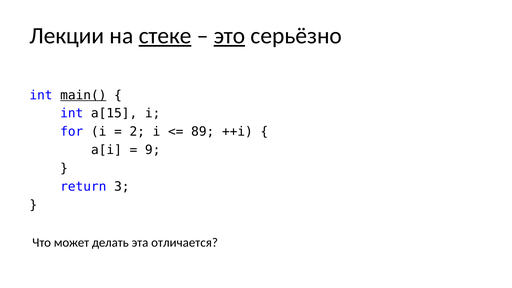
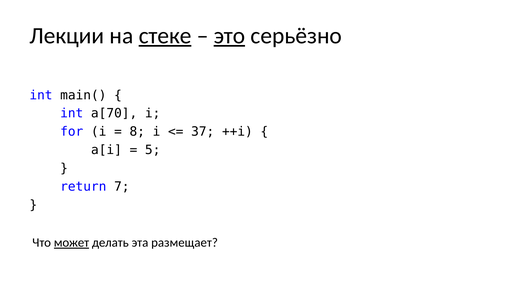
main( underline: present -> none
a[15: a[15 -> a[70
2: 2 -> 8
89: 89 -> 37
9: 9 -> 5
3: 3 -> 7
может underline: none -> present
отличается: отличается -> размещает
